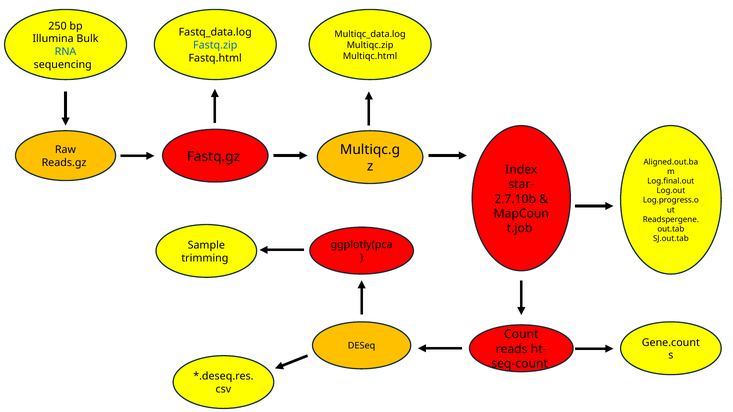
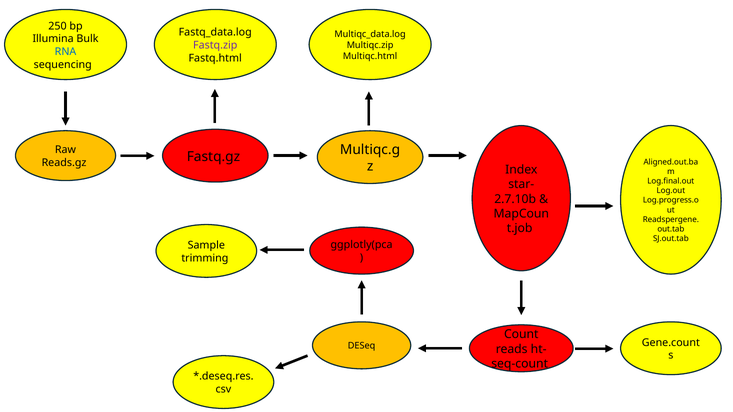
Fastq.zip colour: blue -> purple
